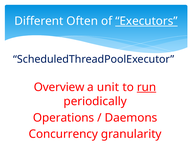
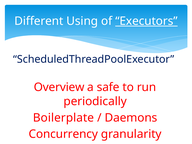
Often: Often -> Using
unit: unit -> safe
run underline: present -> none
Operations: Operations -> Boilerplate
